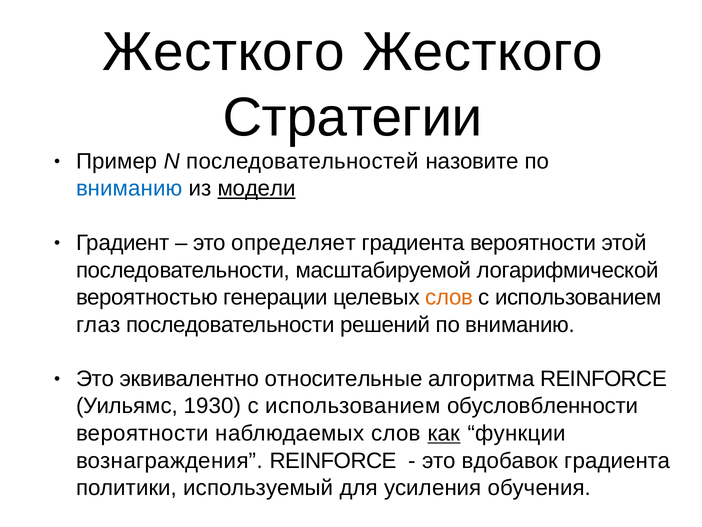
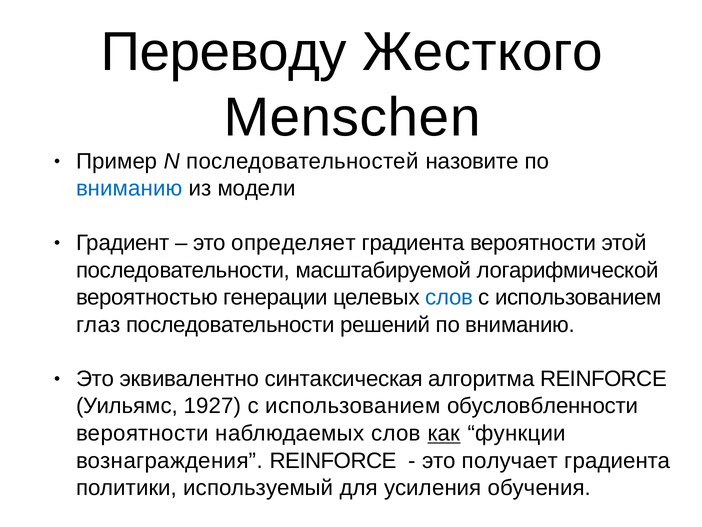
Жесткого at (223, 52): Жесткого -> Переводу
Стратегии: Стратегии -> Menschen
модели underline: present -> none
слов at (449, 297) colour: orange -> blue
относительные: относительные -> синтаксическая
1930: 1930 -> 1927
вдобавок: вдобавок -> получает
